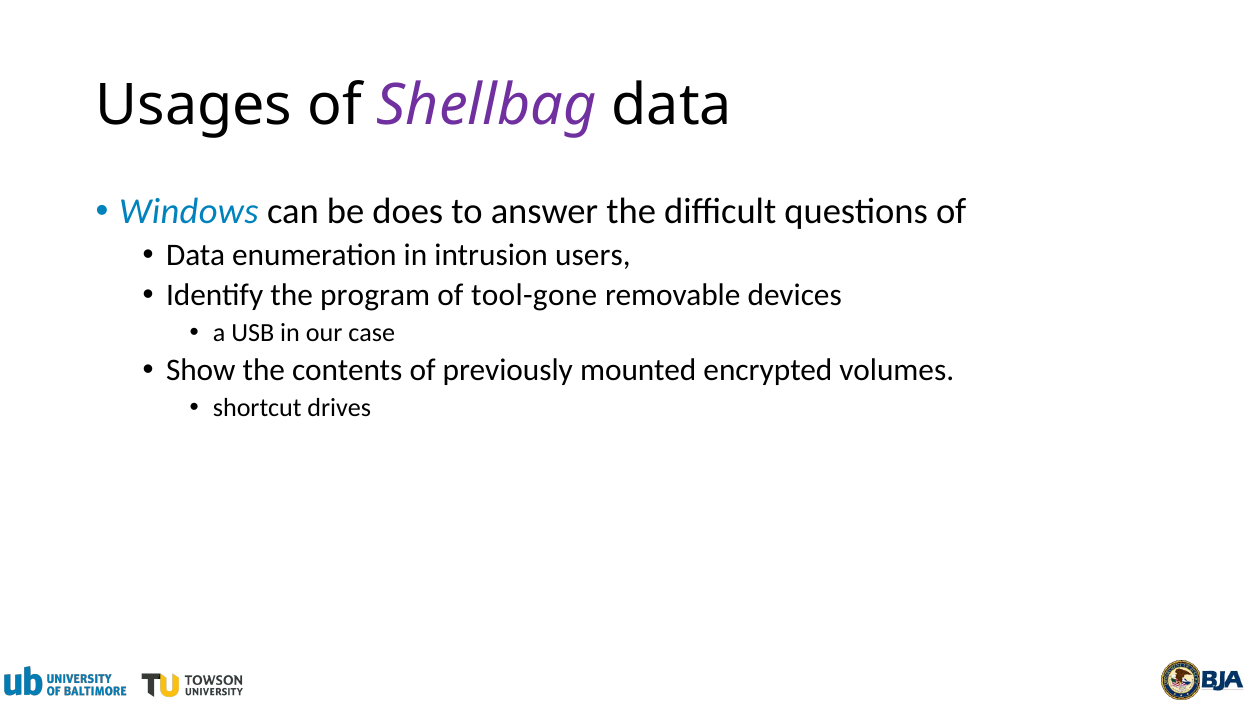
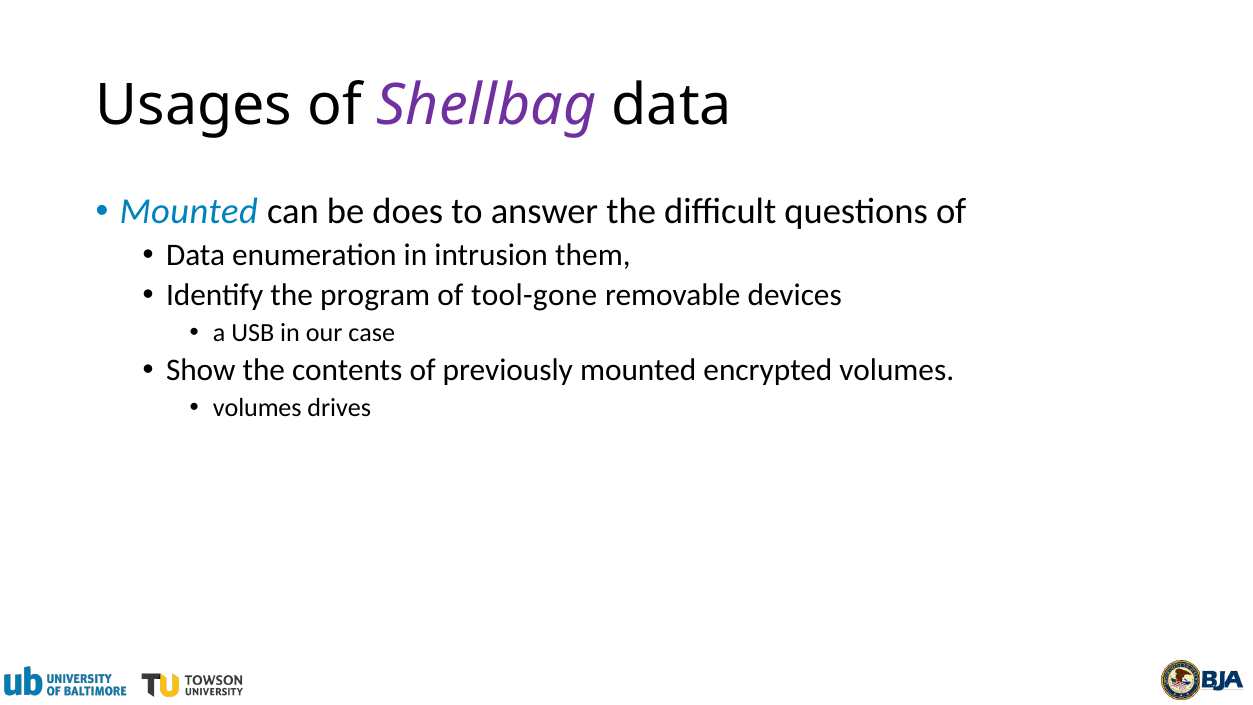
Windows at (189, 212): Windows -> Mounted
users: users -> them
shortcut at (257, 408): shortcut -> volumes
